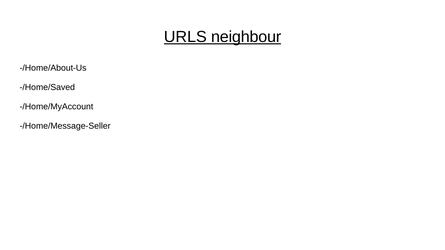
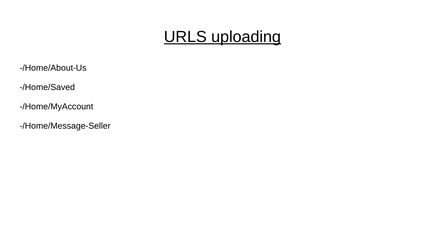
neighbour: neighbour -> uploading
